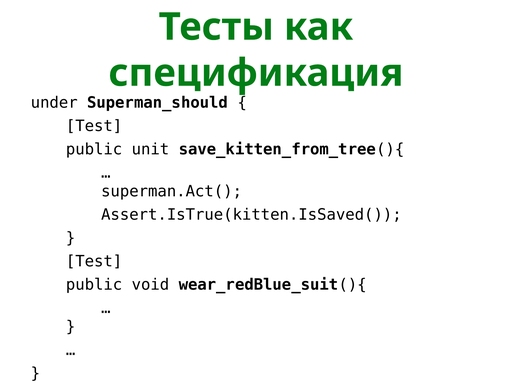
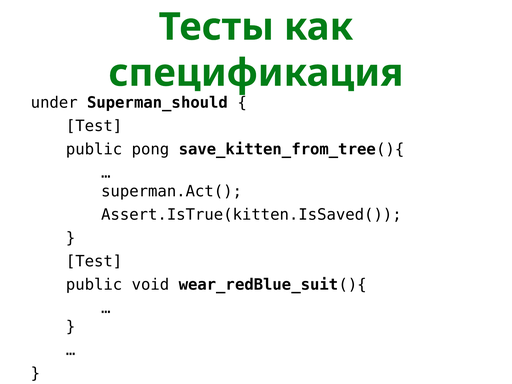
unit: unit -> pong
